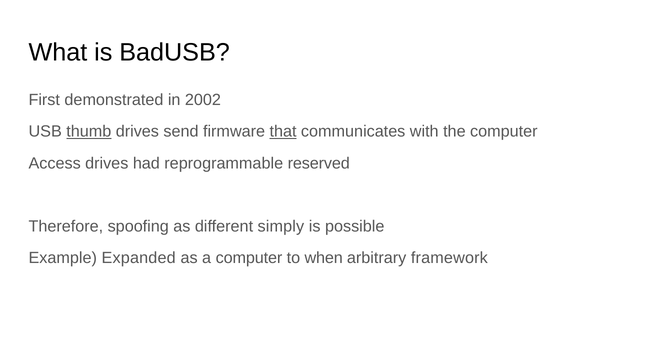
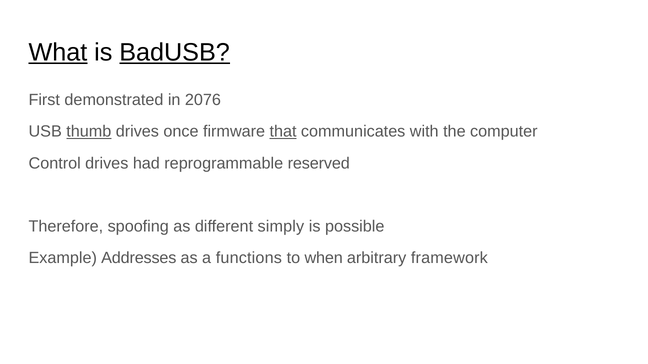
What underline: none -> present
BadUSB underline: none -> present
2002: 2002 -> 2076
send: send -> once
Access: Access -> Control
Expanded: Expanded -> Addresses
a computer: computer -> functions
